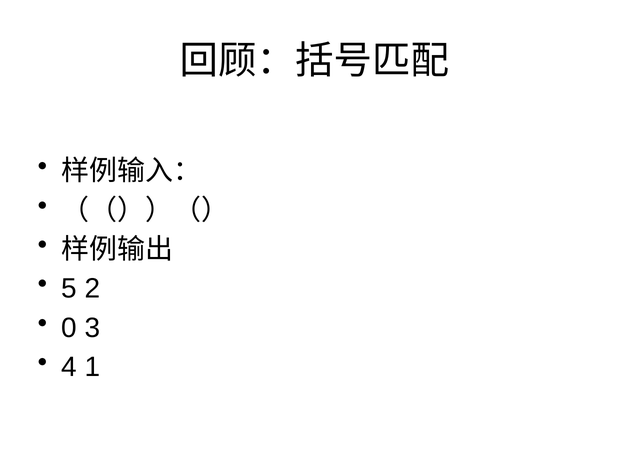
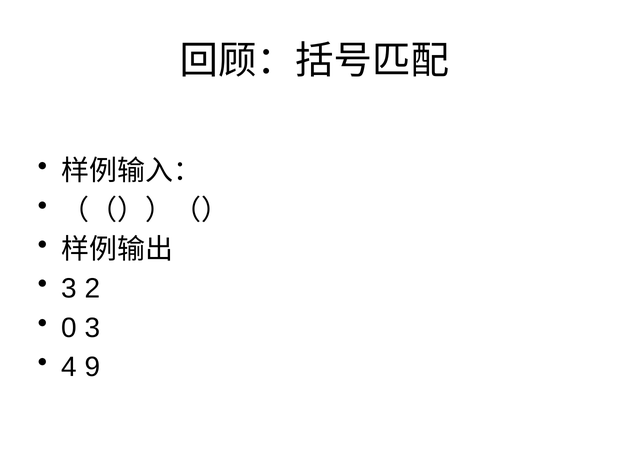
5 at (69, 289): 5 -> 3
1: 1 -> 9
